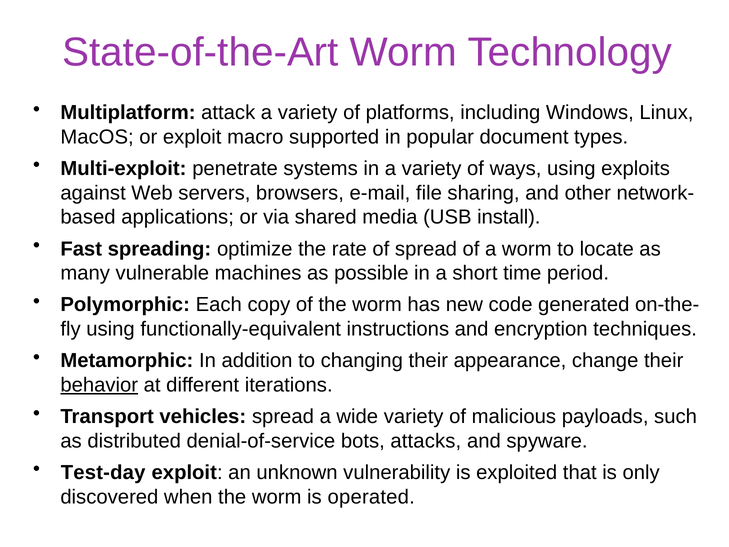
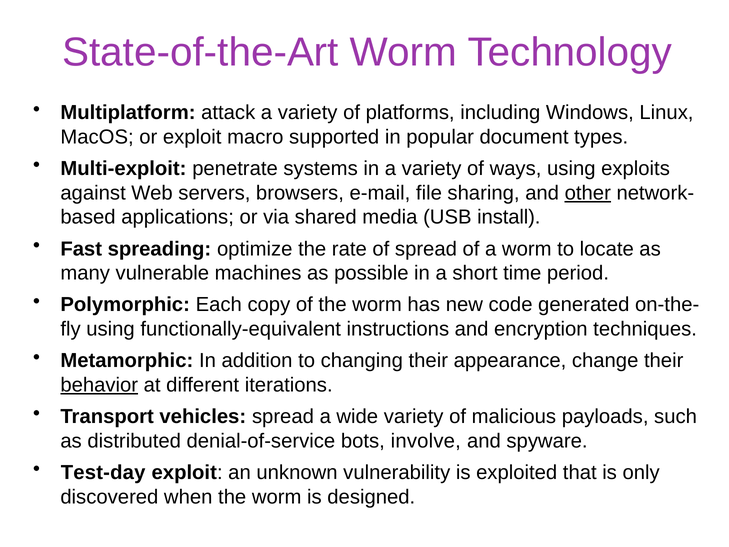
other underline: none -> present
attacks: attacks -> involve
operated: operated -> designed
